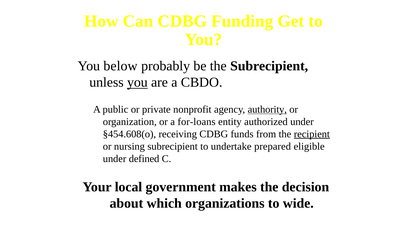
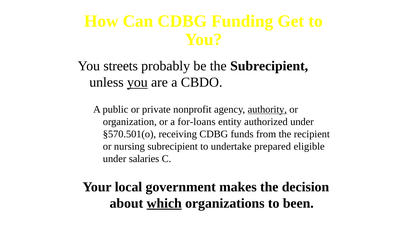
below: below -> streets
§454.608(o: §454.608(o -> §570.501(o
recipient underline: present -> none
defined: defined -> salaries
which underline: none -> present
wide: wide -> been
